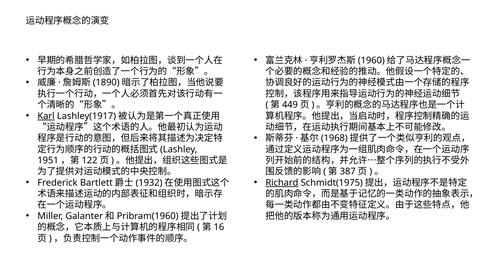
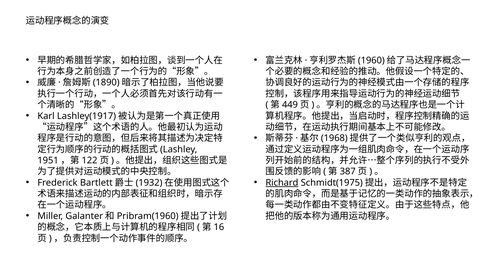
Karl underline: present -> none
